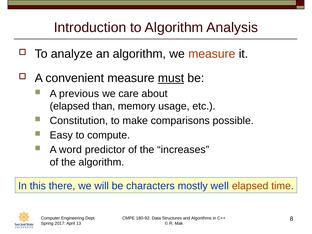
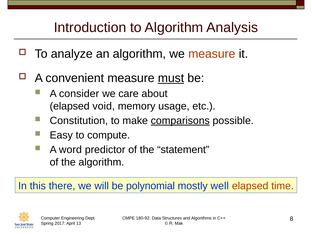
previous: previous -> consider
than: than -> void
comparisons underline: none -> present
increases: increases -> statement
characters: characters -> polynomial
